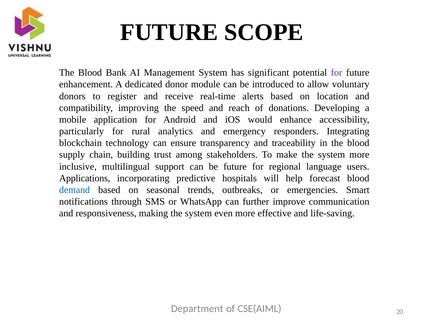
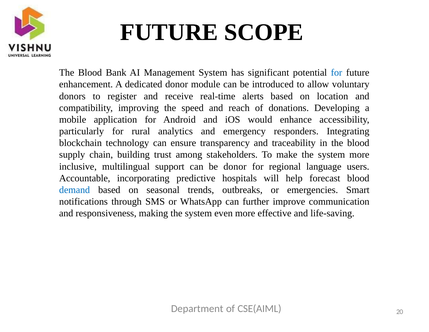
for at (337, 73) colour: purple -> blue
be future: future -> donor
Applications: Applications -> Accountable
